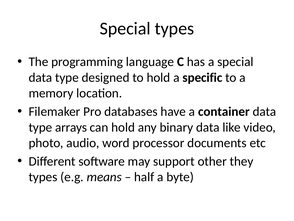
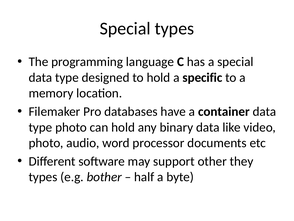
type arrays: arrays -> photo
means: means -> bother
